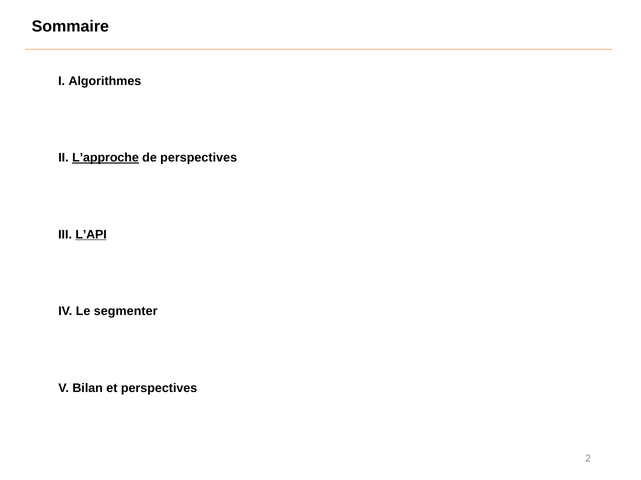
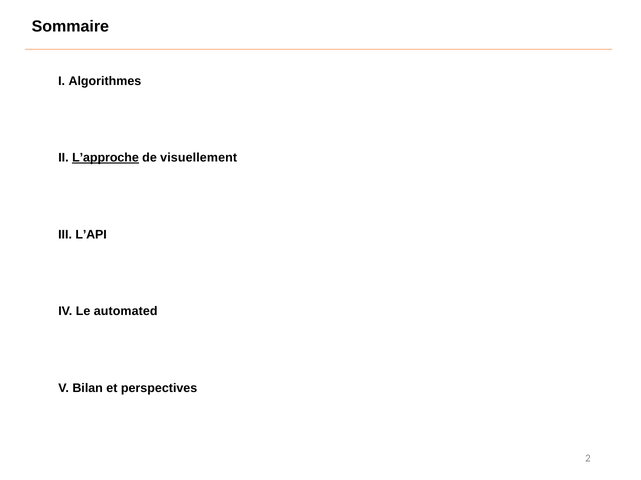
de perspectives: perspectives -> visuellement
L’API underline: present -> none
segmenter: segmenter -> automated
